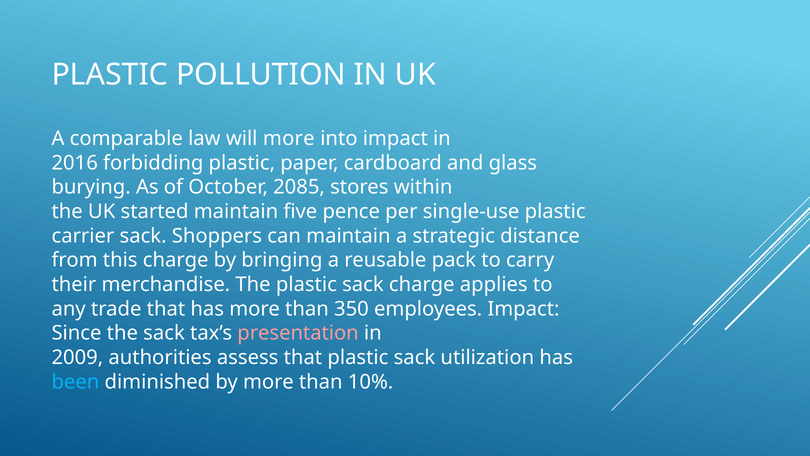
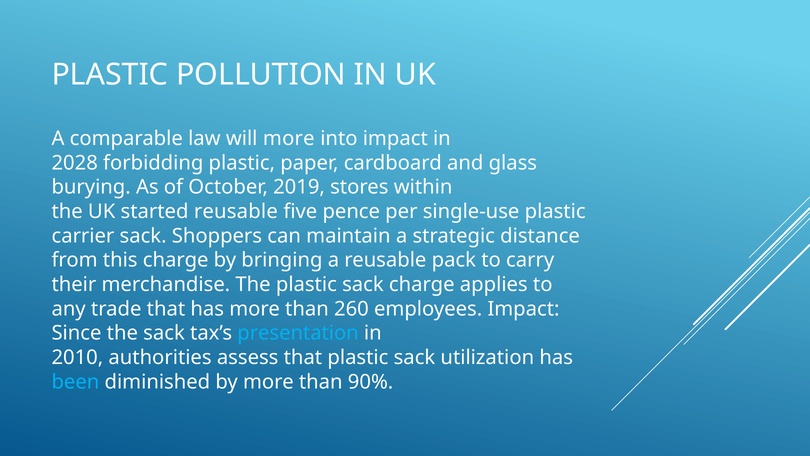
2016: 2016 -> 2028
2085: 2085 -> 2019
started maintain: maintain -> reusable
350: 350 -> 260
presentation colour: pink -> light blue
2009: 2009 -> 2010
10%: 10% -> 90%
